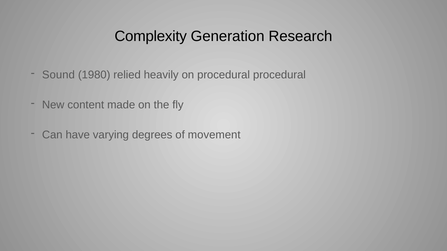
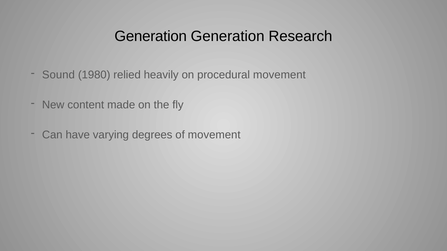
Complexity at (151, 36): Complexity -> Generation
procedural procedural: procedural -> movement
